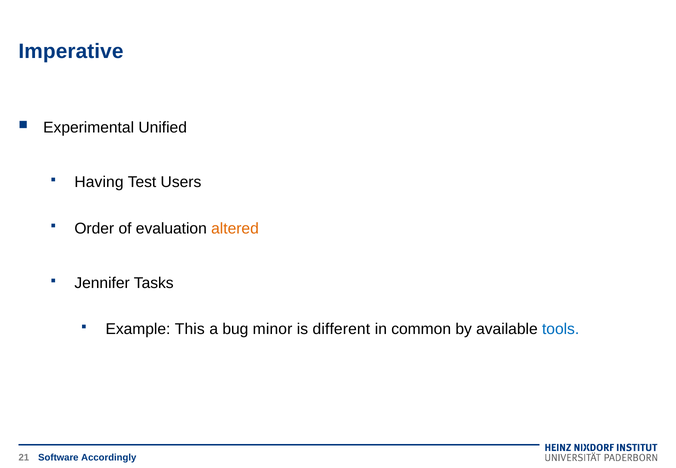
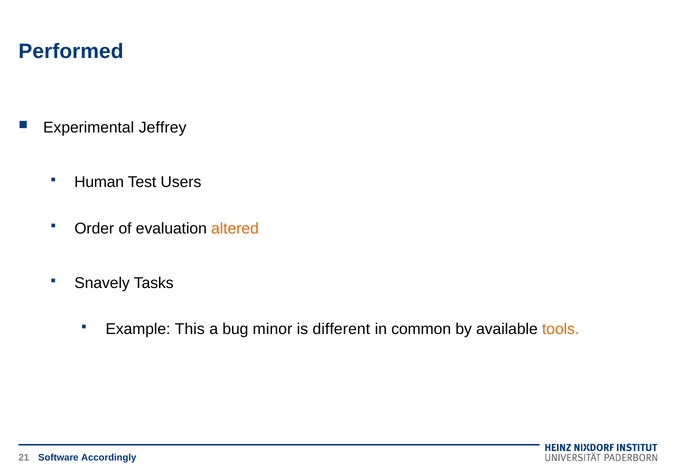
Imperative: Imperative -> Performed
Unified: Unified -> Jeffrey
Having: Having -> Human
Jennifer: Jennifer -> Snavely
tools colour: blue -> orange
